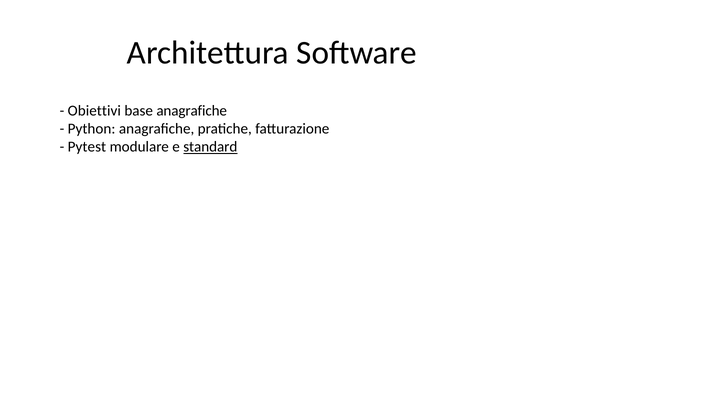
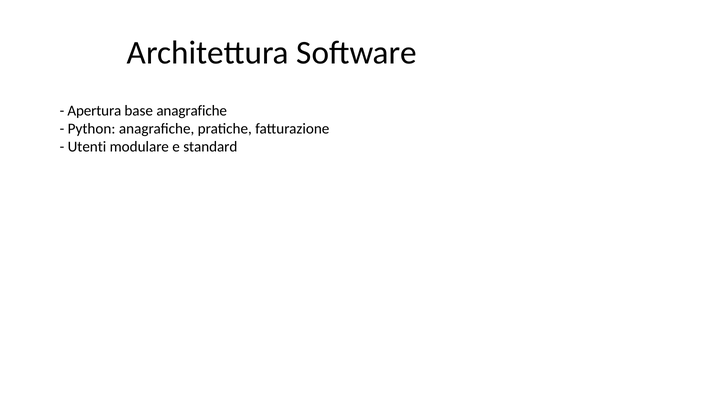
Obiettivi: Obiettivi -> Apertura
Pytest: Pytest -> Utenti
standard underline: present -> none
